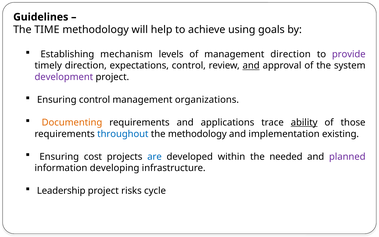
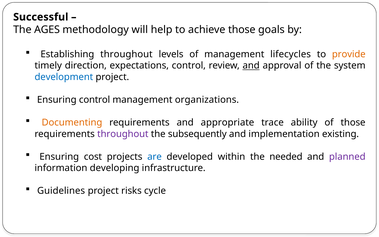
Guidelines: Guidelines -> Successful
TIME: TIME -> AGES
achieve using: using -> those
Establishing mechanism: mechanism -> throughout
management direction: direction -> lifecycles
provide colour: purple -> orange
development colour: purple -> blue
applications: applications -> appropriate
ability underline: present -> none
throughout at (123, 134) colour: blue -> purple
the methodology: methodology -> subsequently
Leadership: Leadership -> Guidelines
